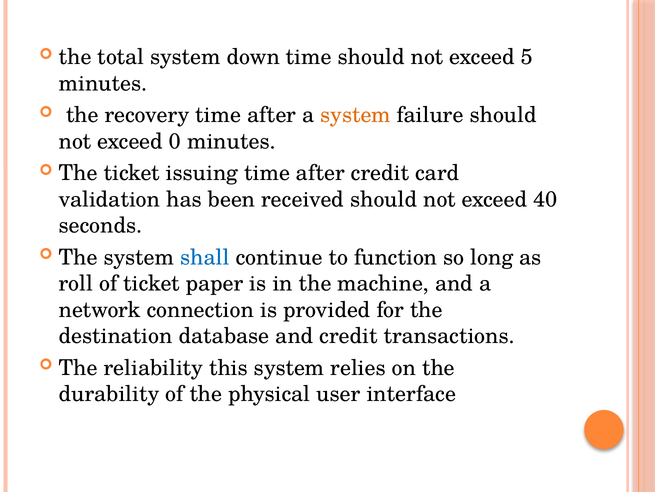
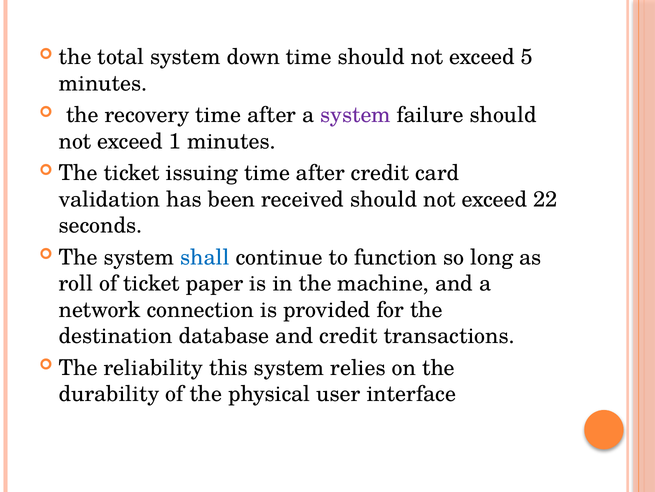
system at (356, 115) colour: orange -> purple
0: 0 -> 1
40: 40 -> 22
